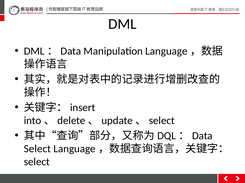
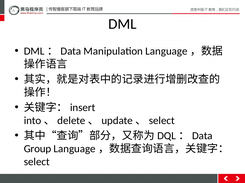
Select at (37, 149): Select -> Group
